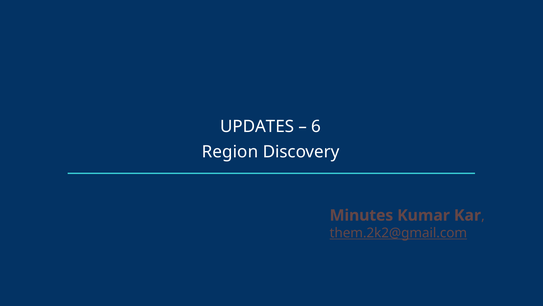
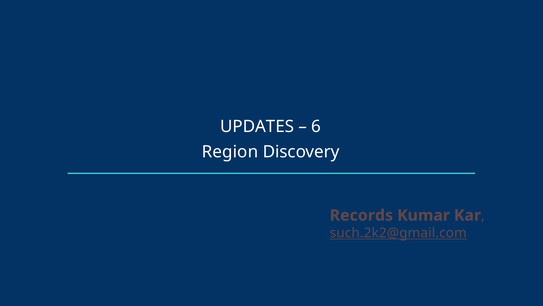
Minutes: Minutes -> Records
them.2k2@gmail.com: them.2k2@gmail.com -> such.2k2@gmail.com
